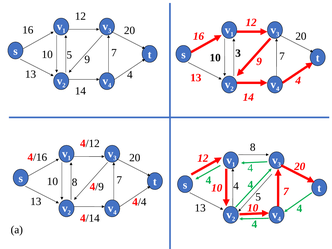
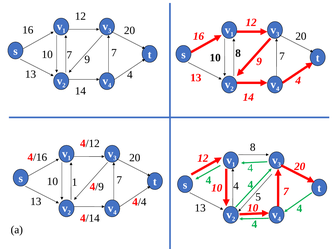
10 5: 5 -> 7
10 3: 3 -> 8
10 8: 8 -> 1
